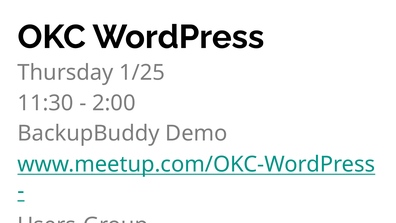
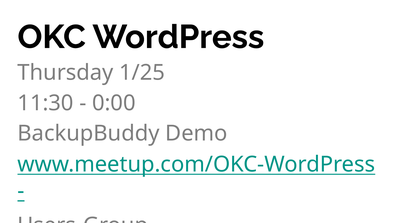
2:00: 2:00 -> 0:00
